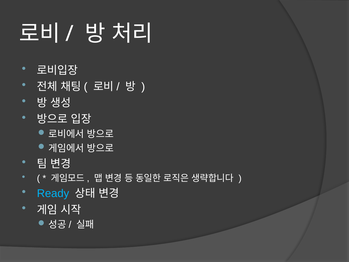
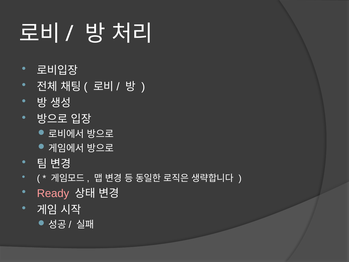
Ready colour: light blue -> pink
